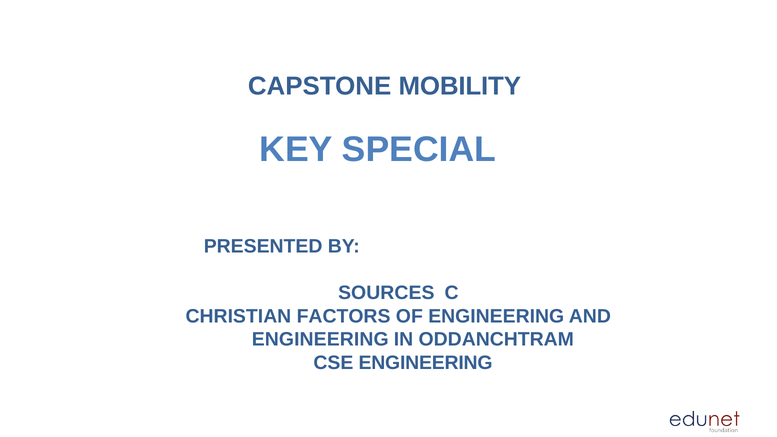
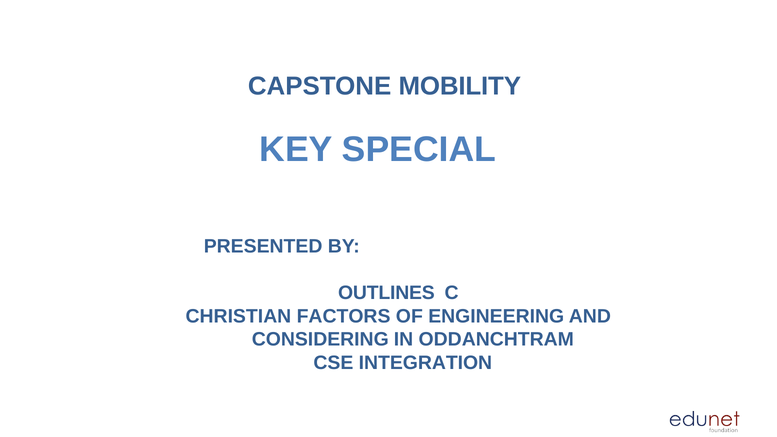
SOURCES: SOURCES -> OUTLINES
ENGINEERING at (320, 340): ENGINEERING -> CONSIDERING
CSE ENGINEERING: ENGINEERING -> INTEGRATION
